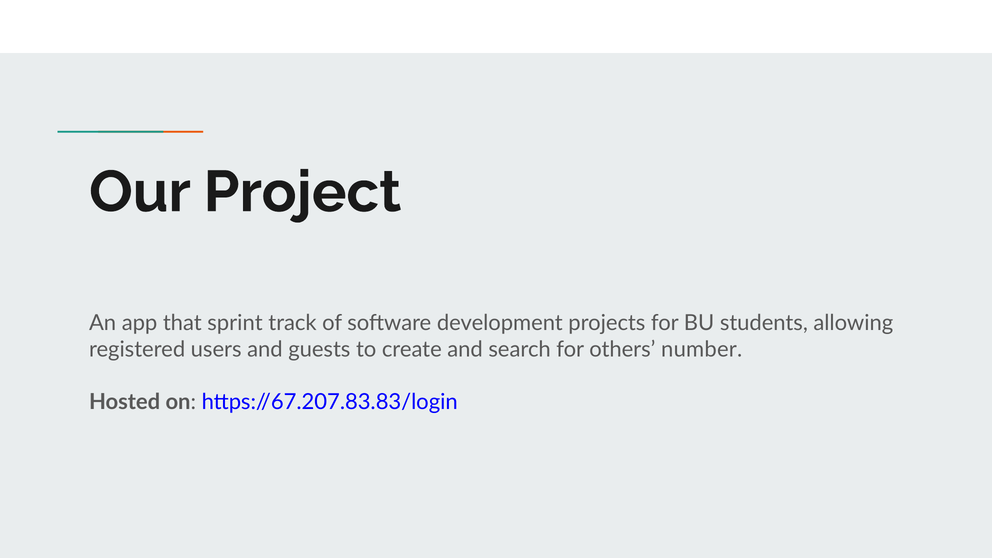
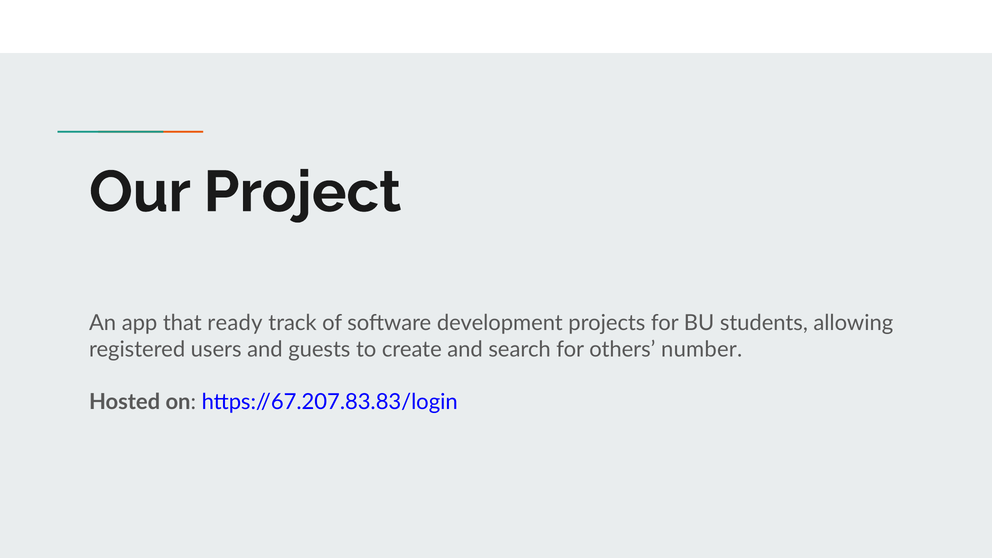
sprint: sprint -> ready
